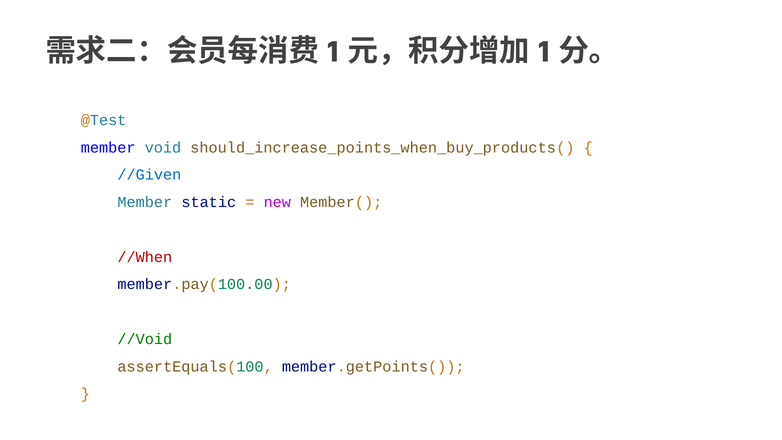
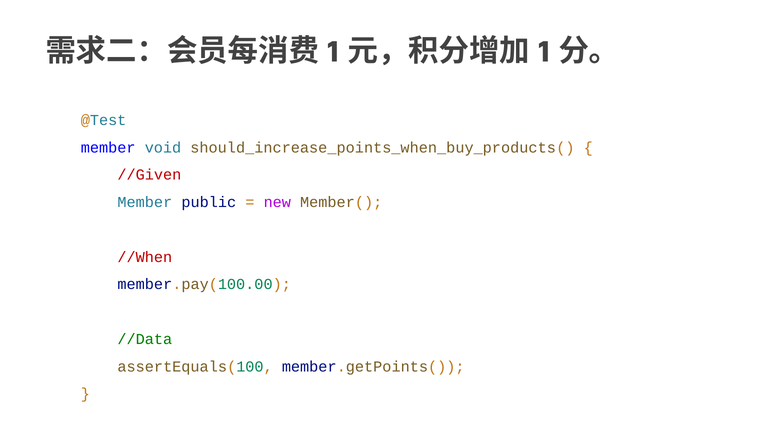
//Given colour: blue -> red
static: static -> public
//Void: //Void -> //Data
